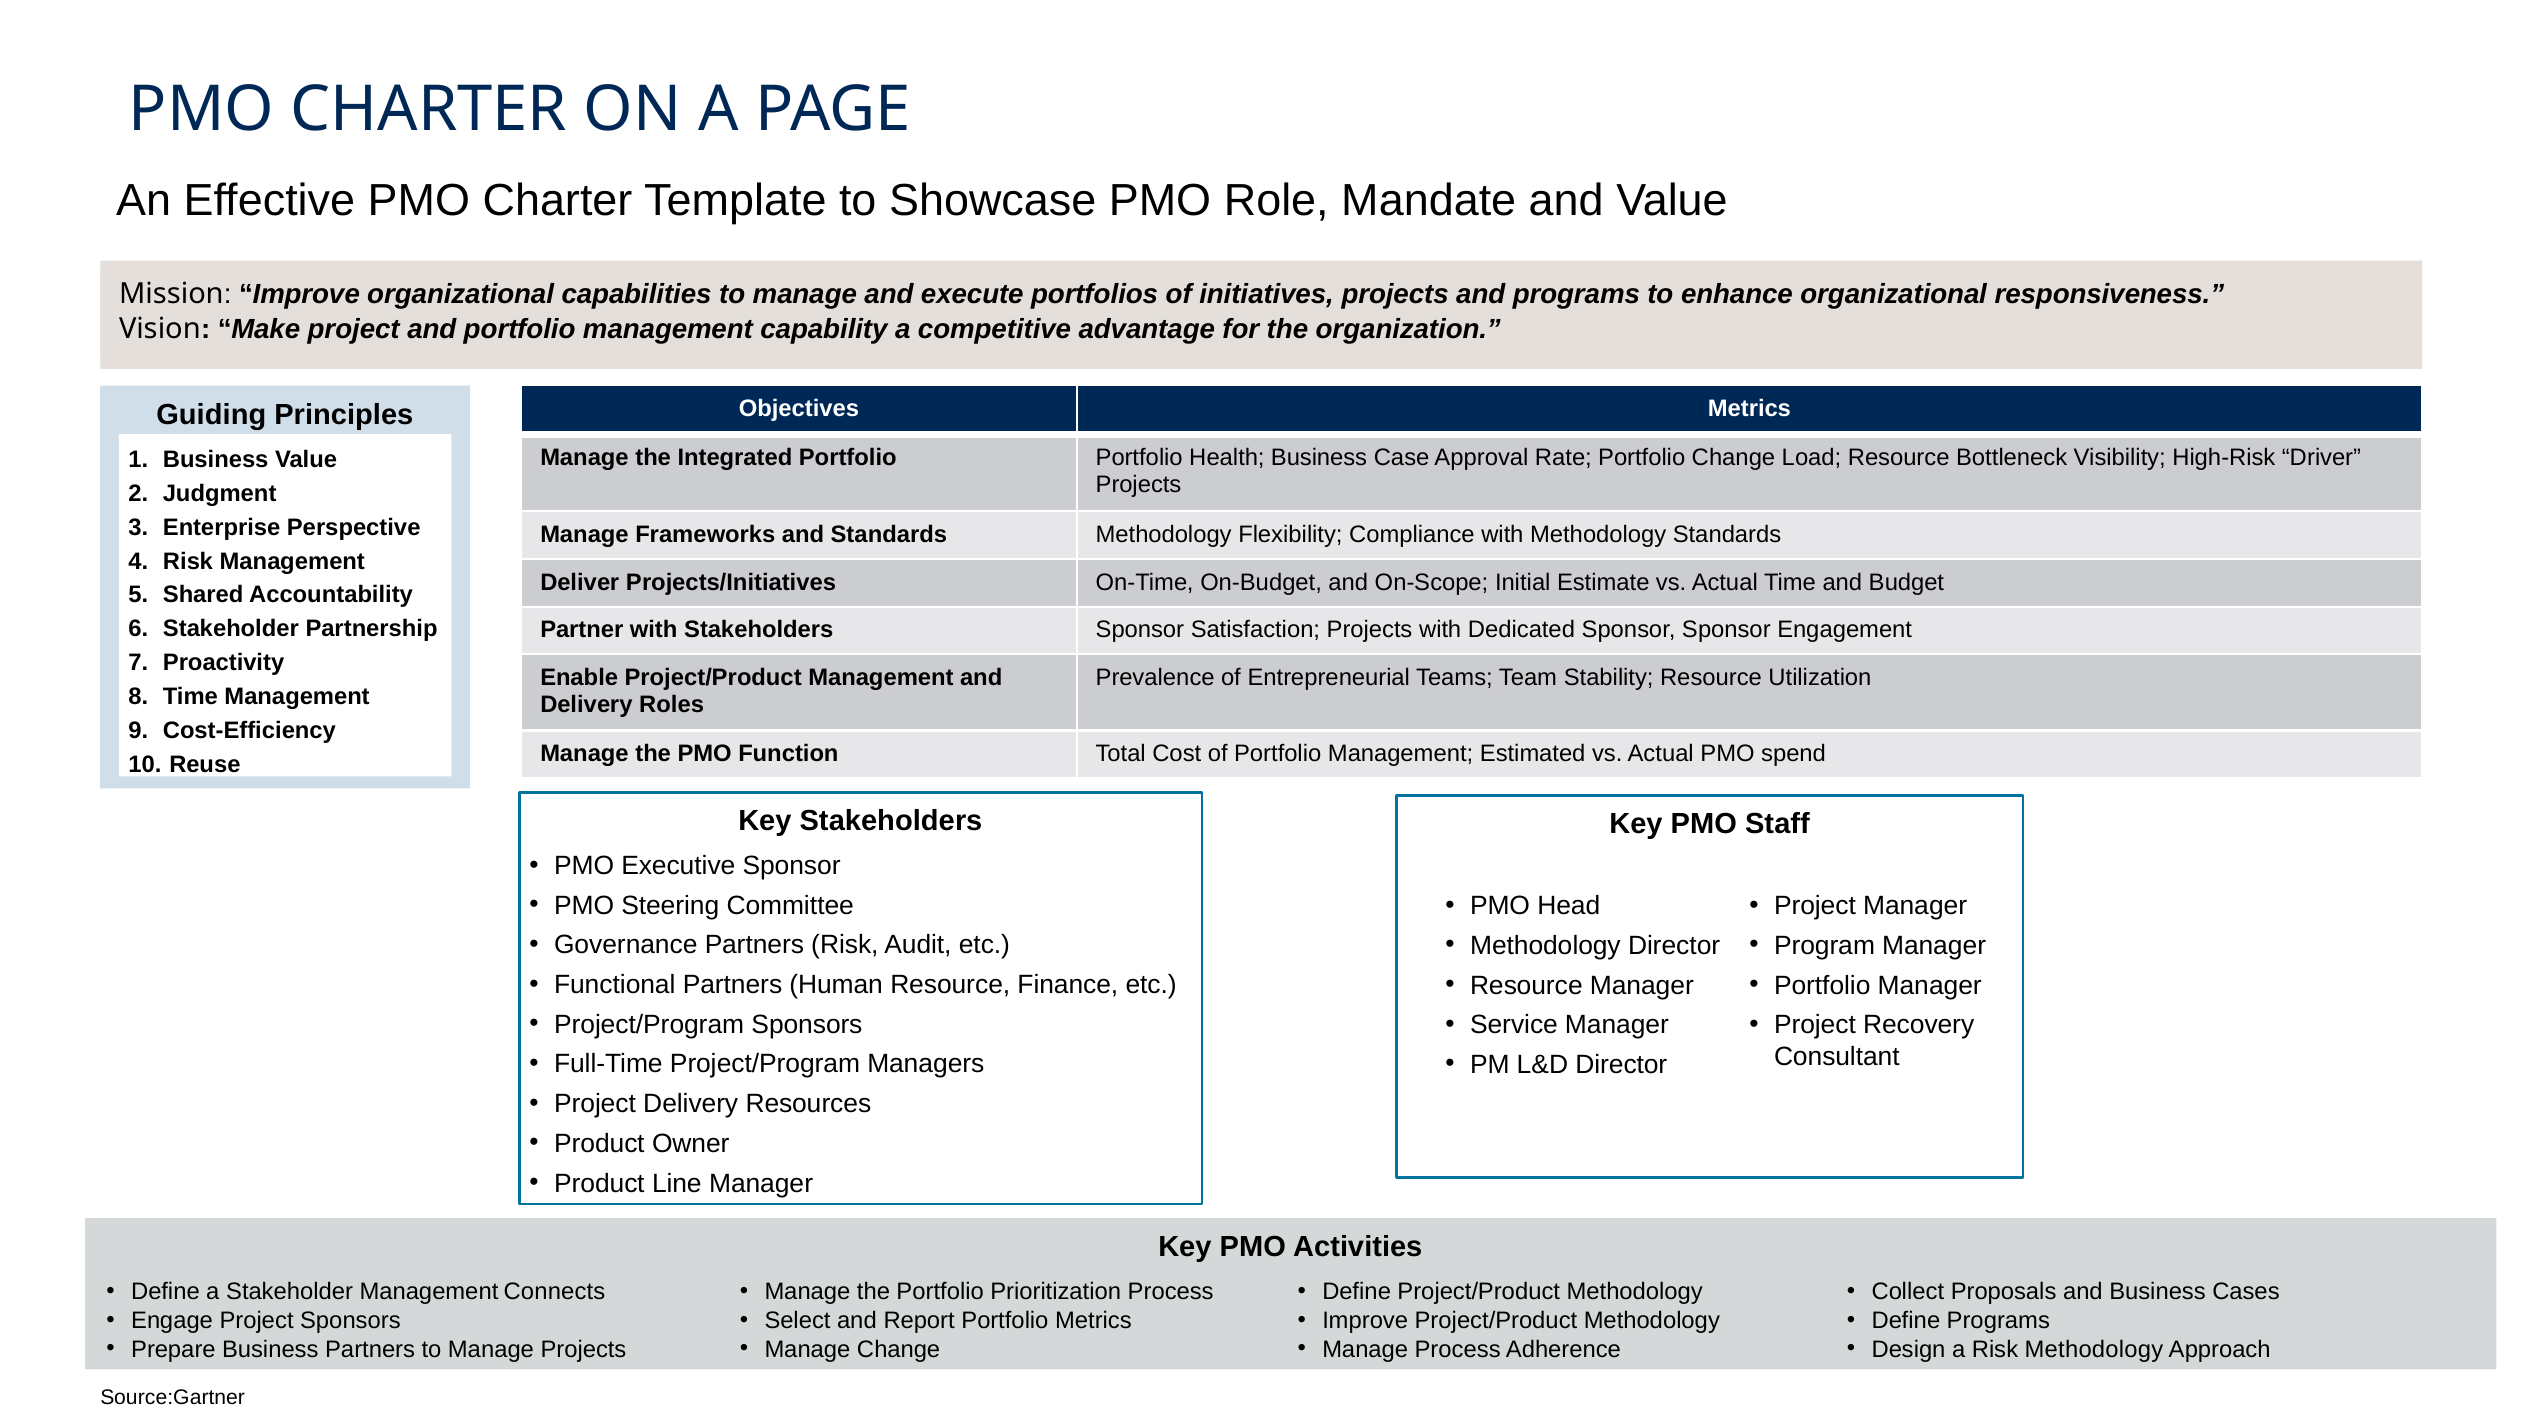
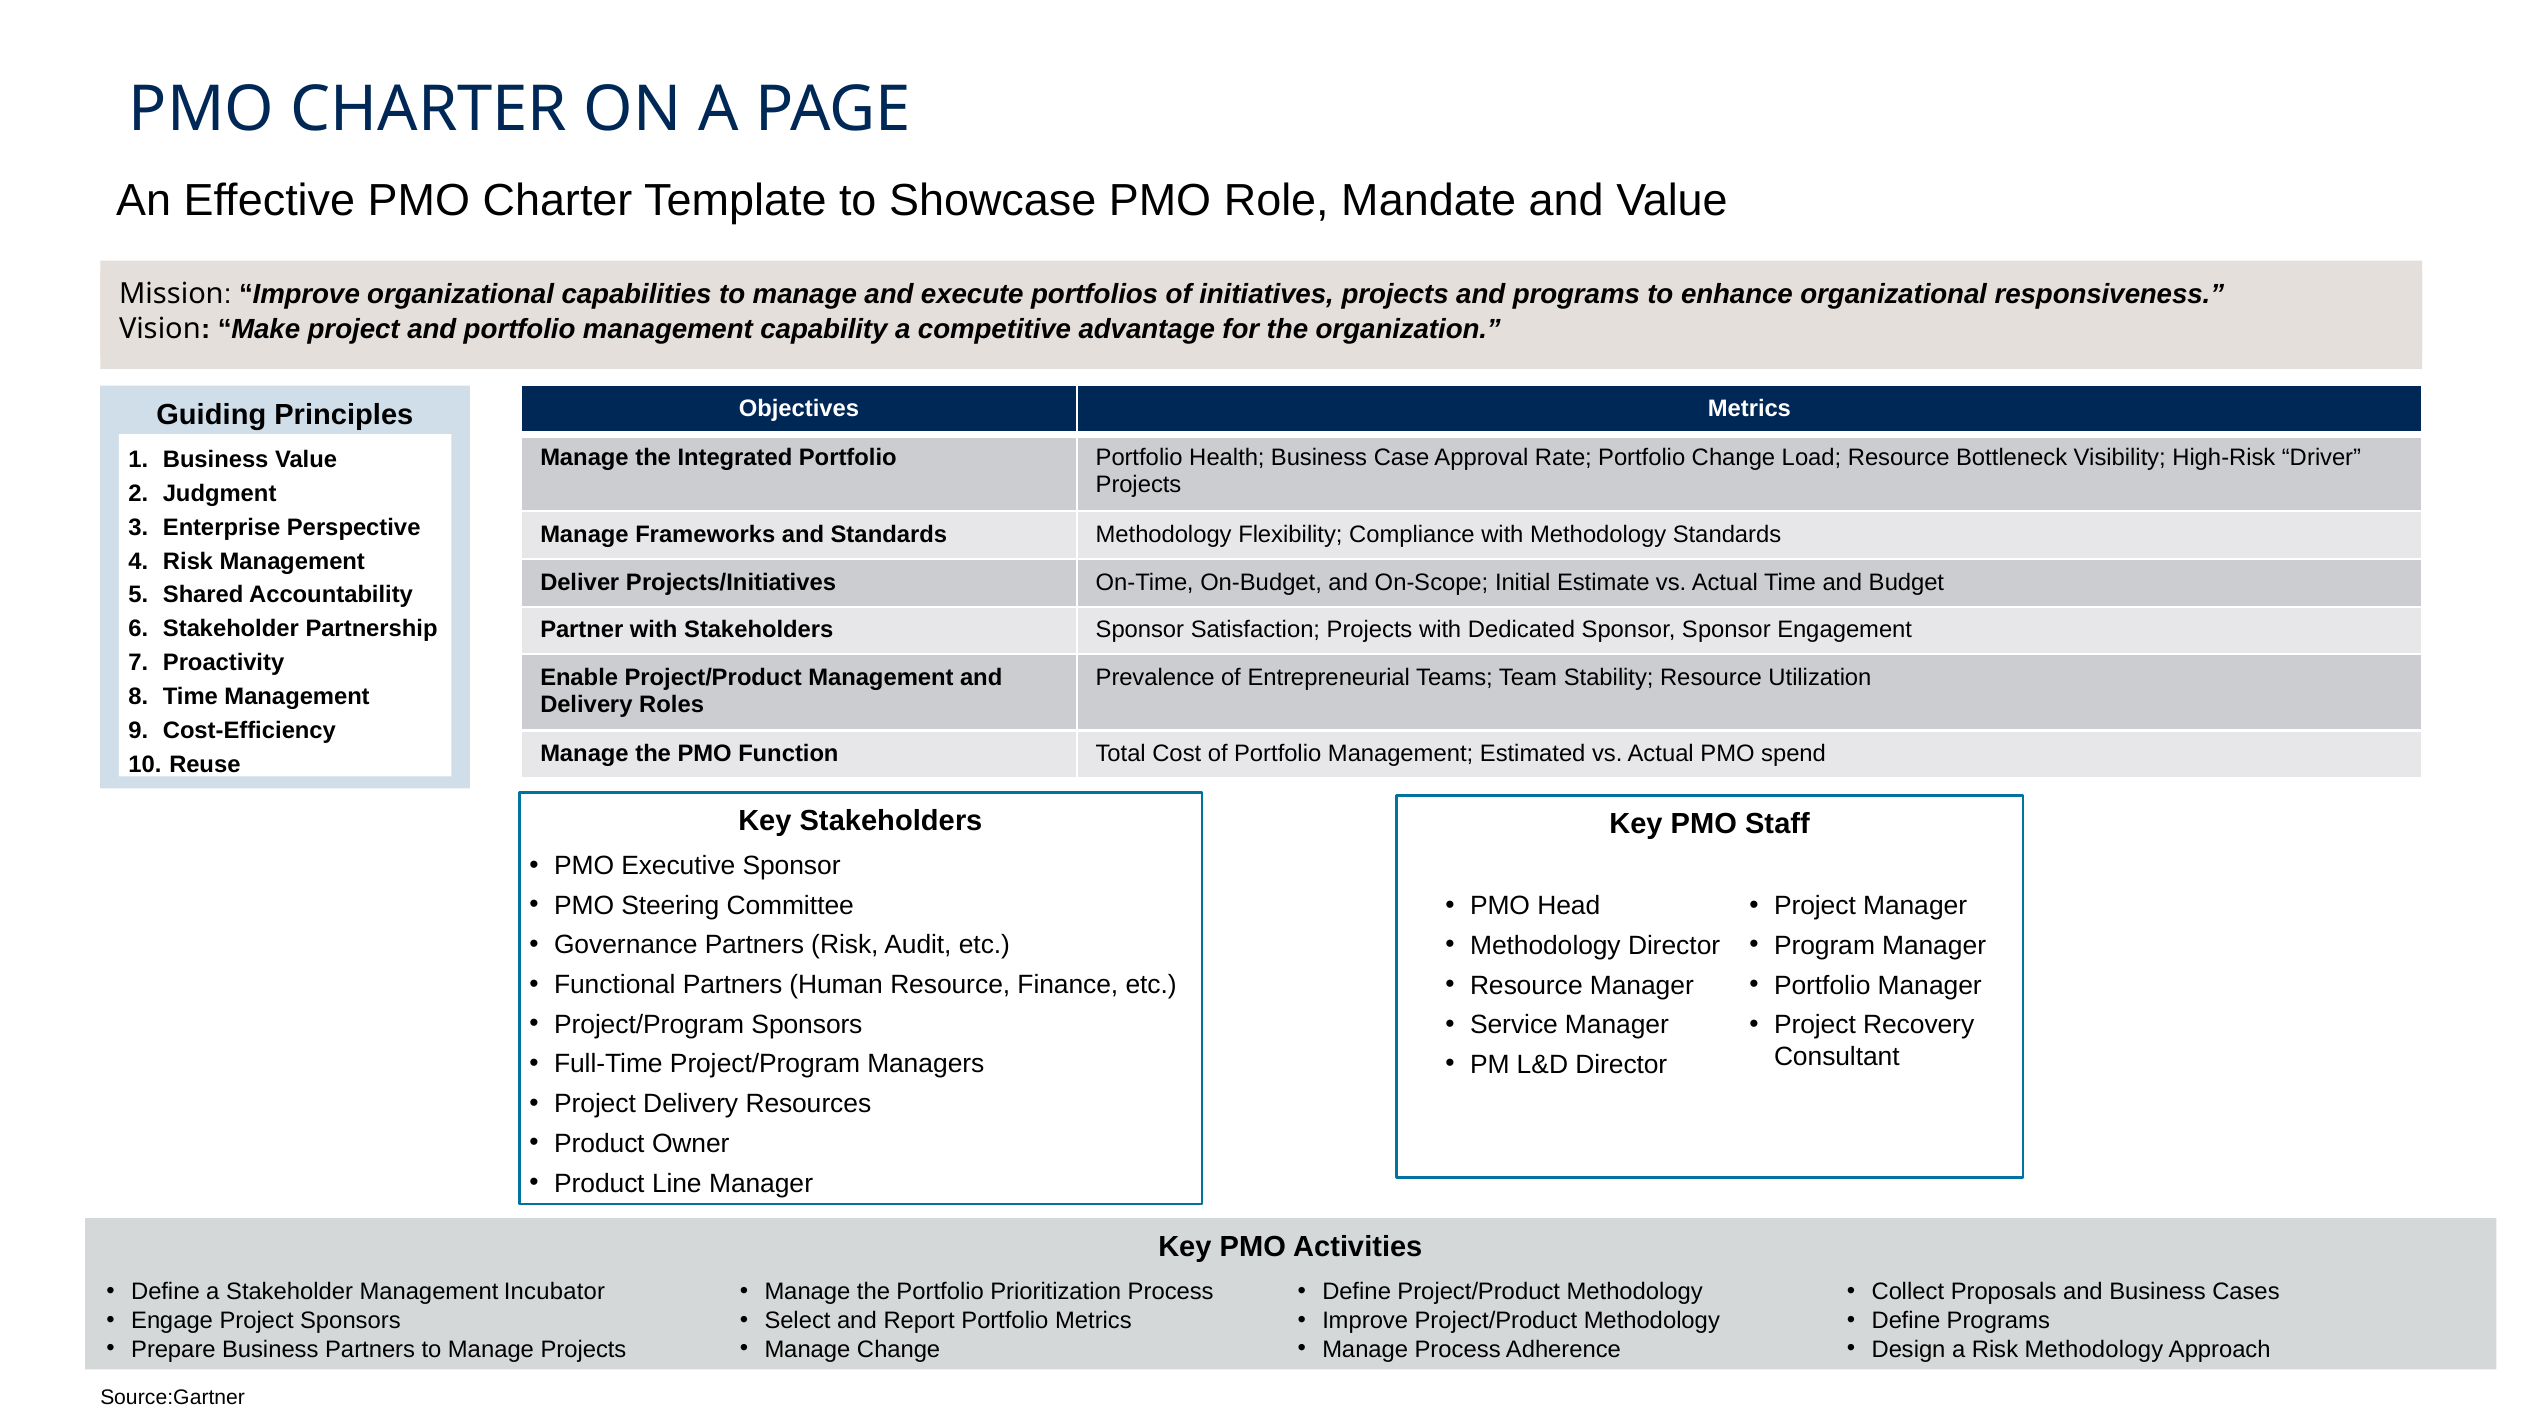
Connects: Connects -> Incubator
